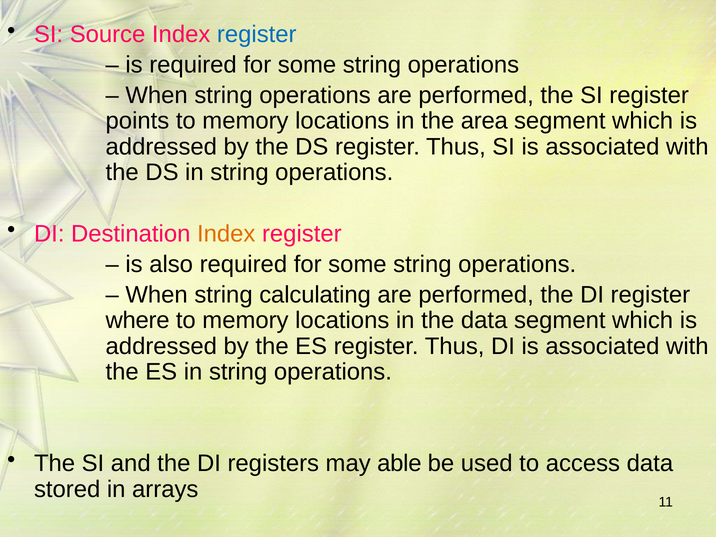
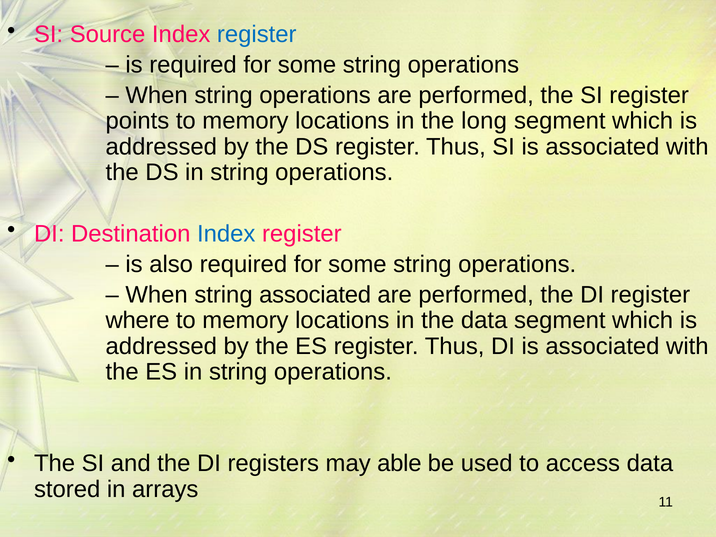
area: area -> long
Index at (226, 234) colour: orange -> blue
string calculating: calculating -> associated
